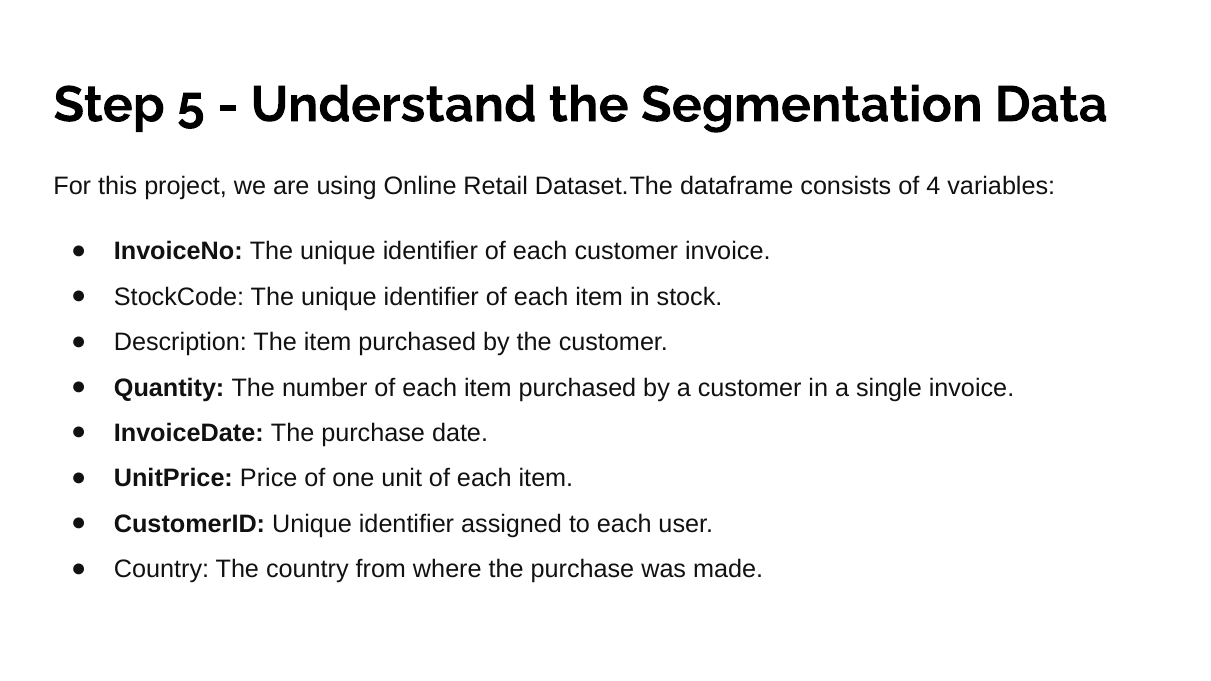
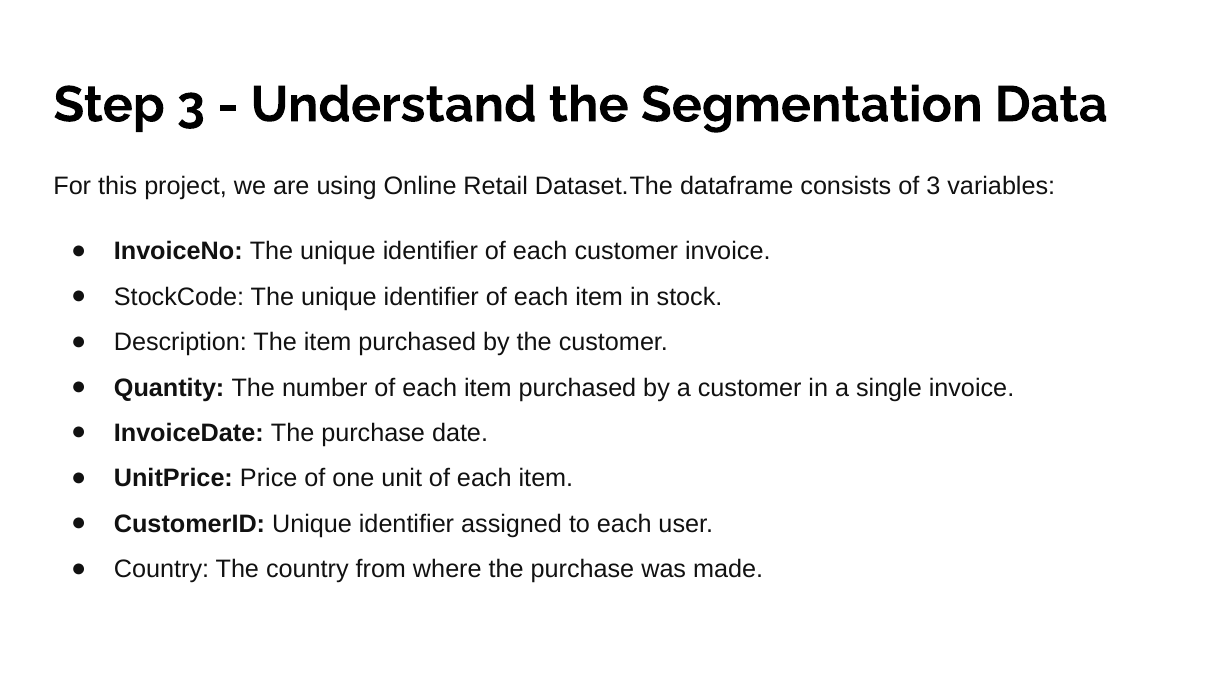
Step 5: 5 -> 3
of 4: 4 -> 3
